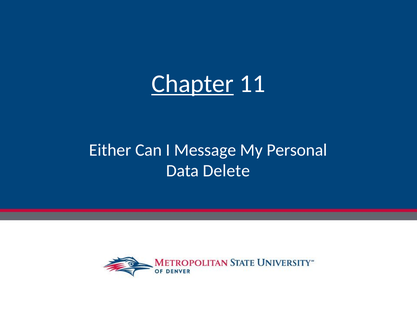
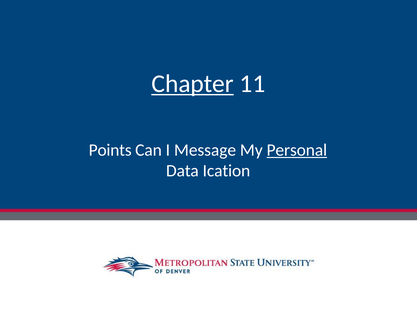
Either: Either -> Points
Personal underline: none -> present
Delete: Delete -> Ication
